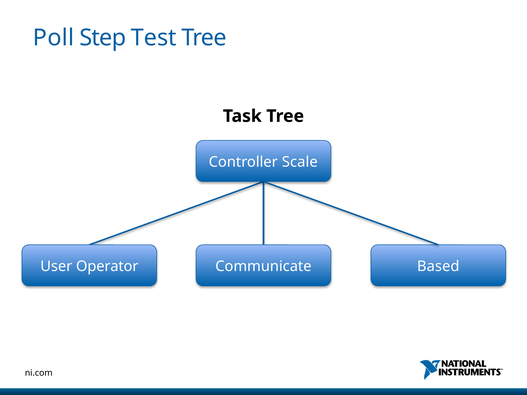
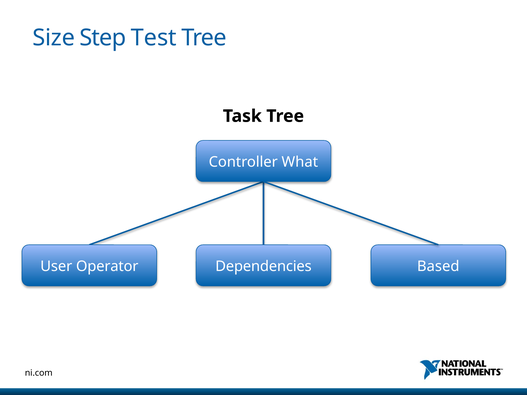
Poll: Poll -> Size
Scale: Scale -> What
Communicate: Communicate -> Dependencies
